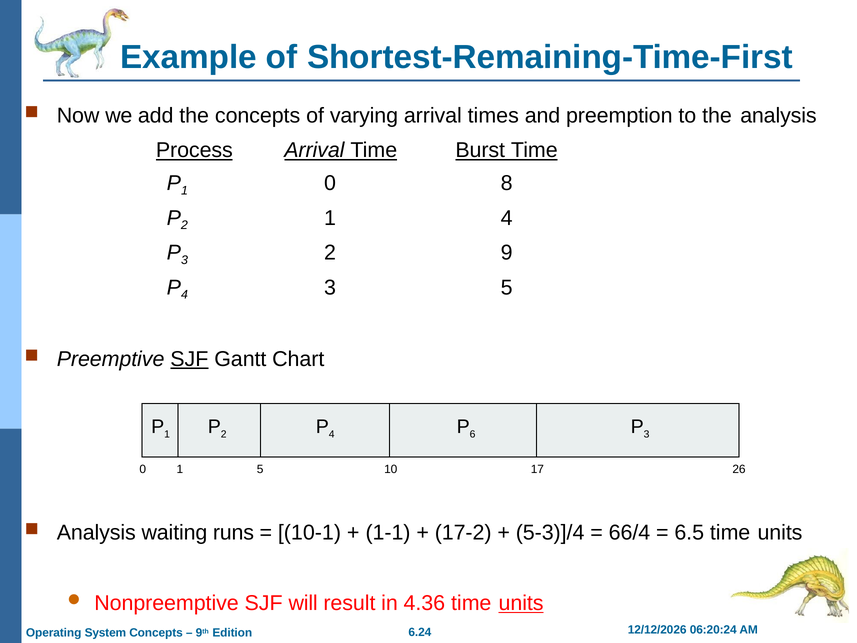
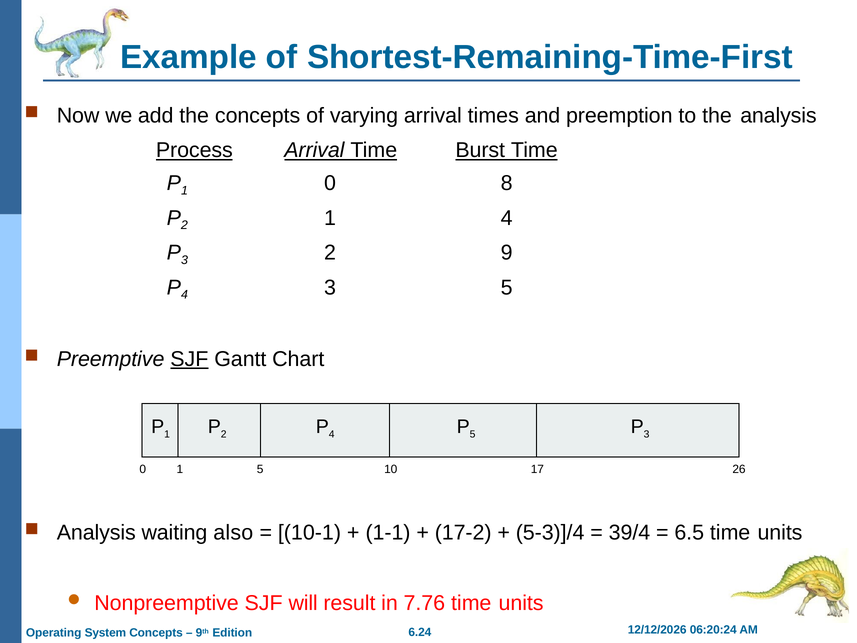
6 at (473, 434): 6 -> 5
runs: runs -> also
66/4: 66/4 -> 39/4
4.36: 4.36 -> 7.76
units at (521, 603) underline: present -> none
